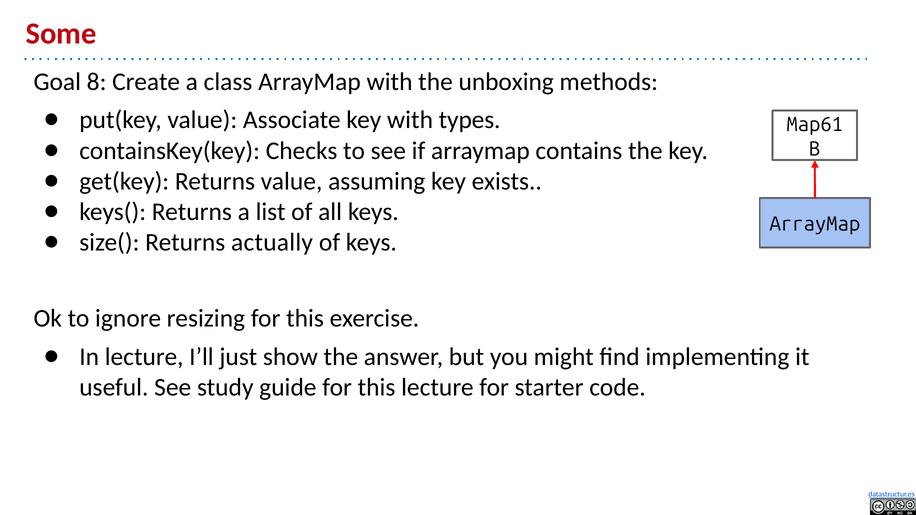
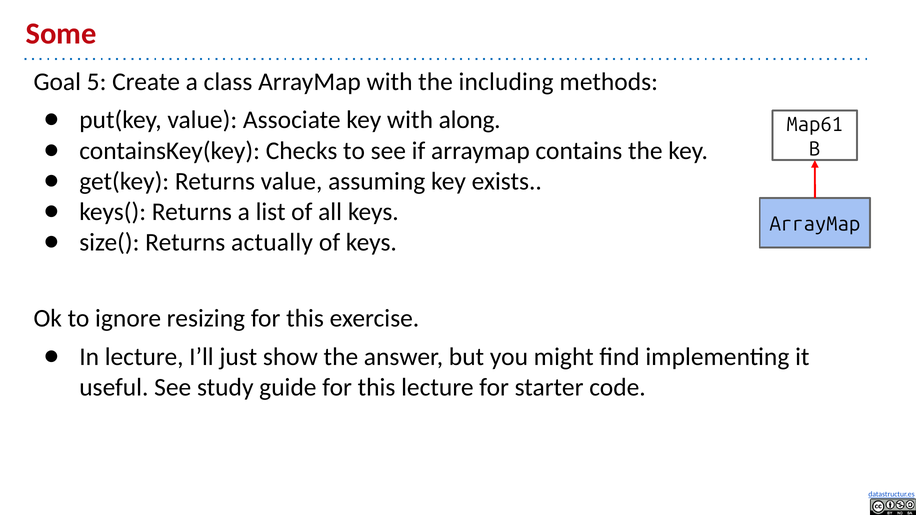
8: 8 -> 5
unboxing: unboxing -> including
types: types -> along
